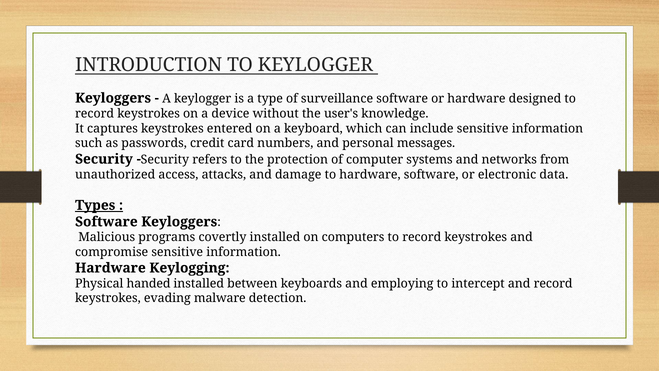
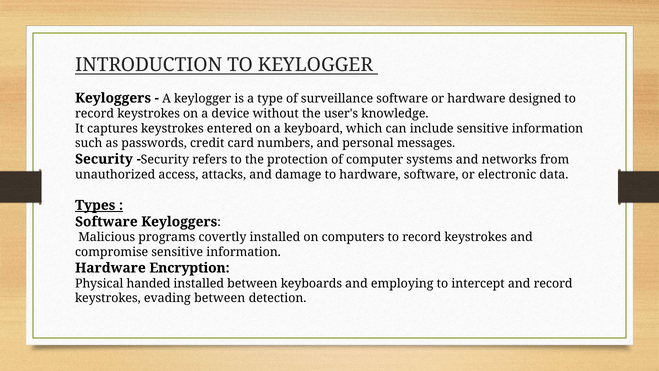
Keylogging: Keylogging -> Encryption
evading malware: malware -> between
